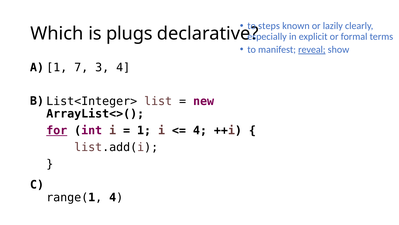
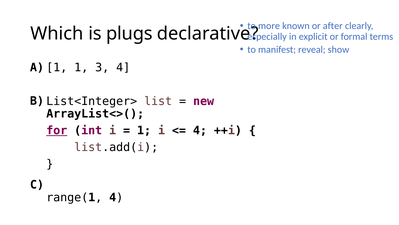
steps: steps -> more
lazily: lazily -> after
reveal underline: present -> none
1 7: 7 -> 1
